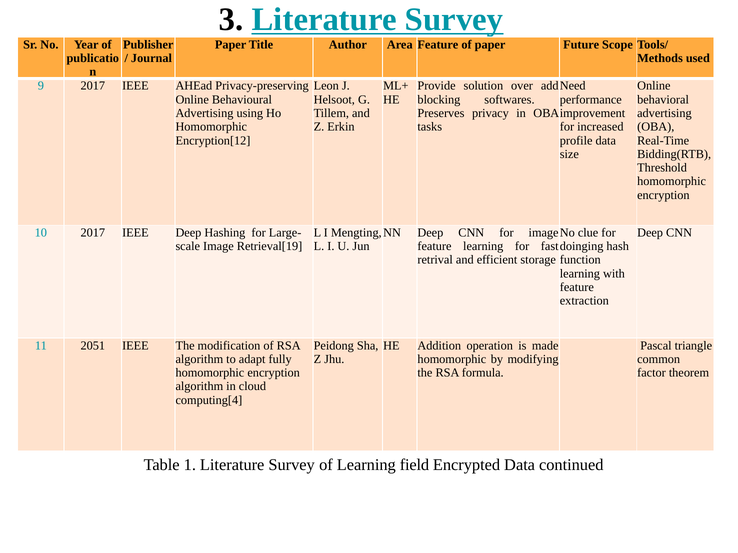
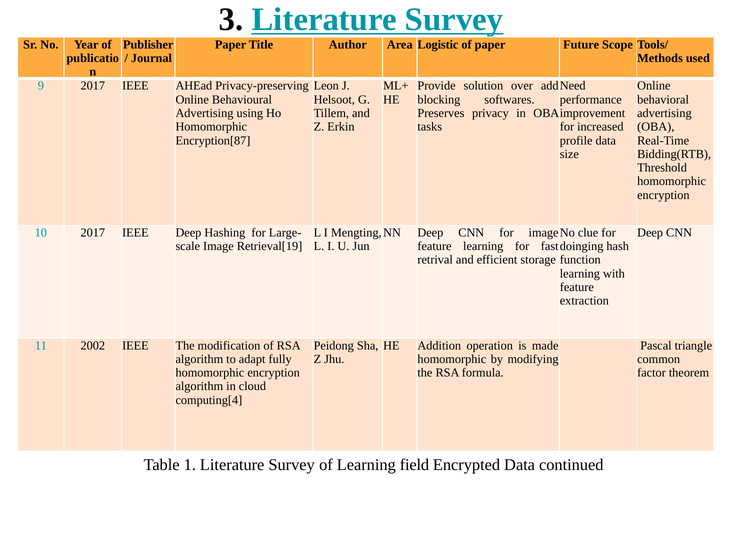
Area Feature: Feature -> Logistic
Encryption[12: Encryption[12 -> Encryption[87
2051: 2051 -> 2002
